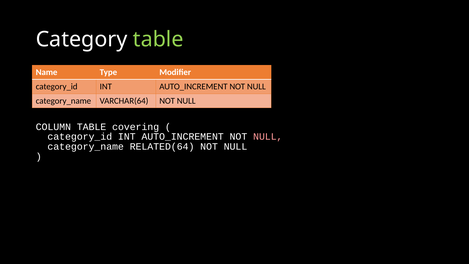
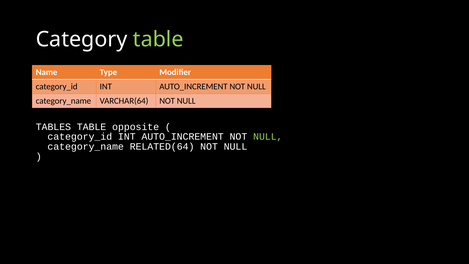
COLUMN: COLUMN -> TABLES
covering: covering -> opposite
NULL at (268, 137) colour: pink -> light green
